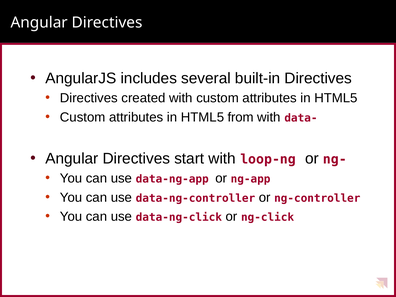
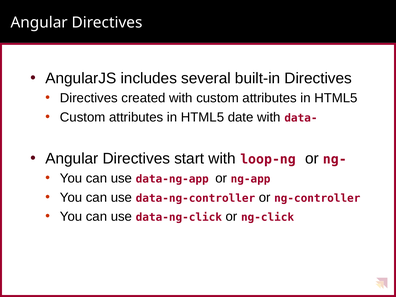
from: from -> date
